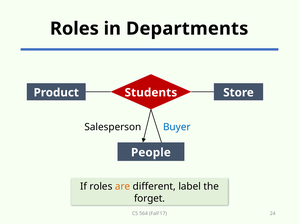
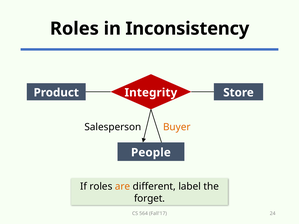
Departments: Departments -> Inconsistency
Students: Students -> Integrity
Buyer colour: blue -> orange
